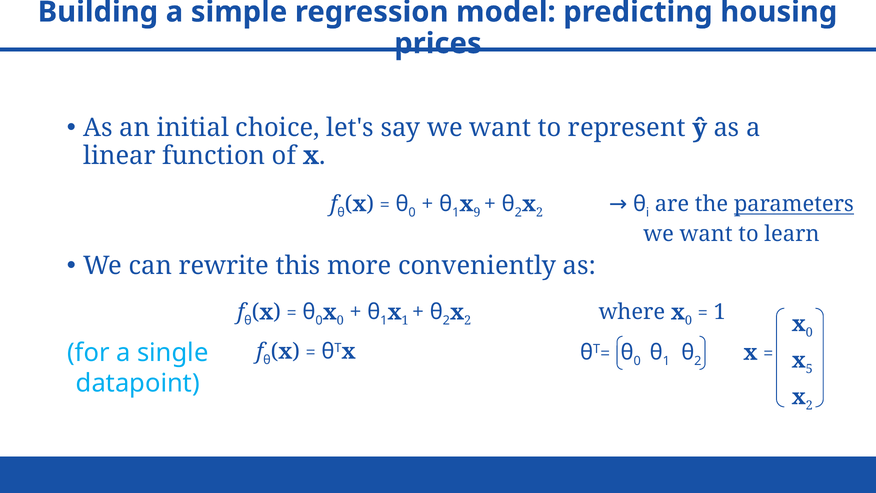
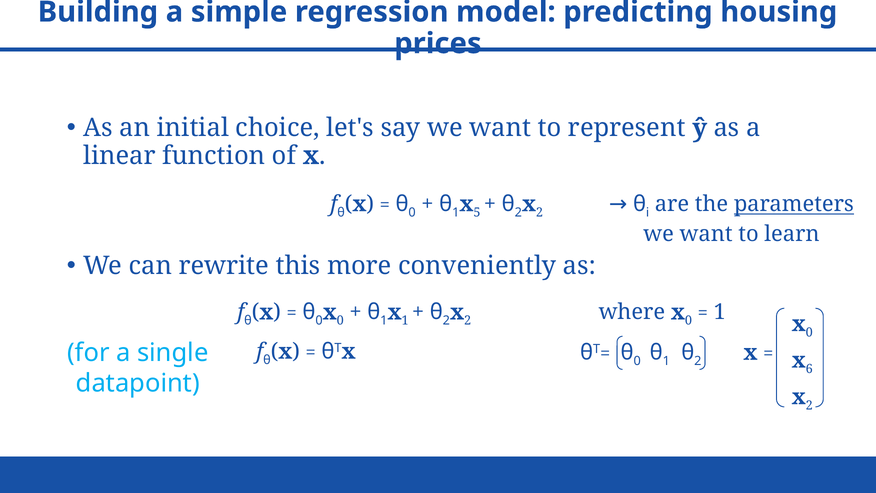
9: 9 -> 5
5: 5 -> 6
